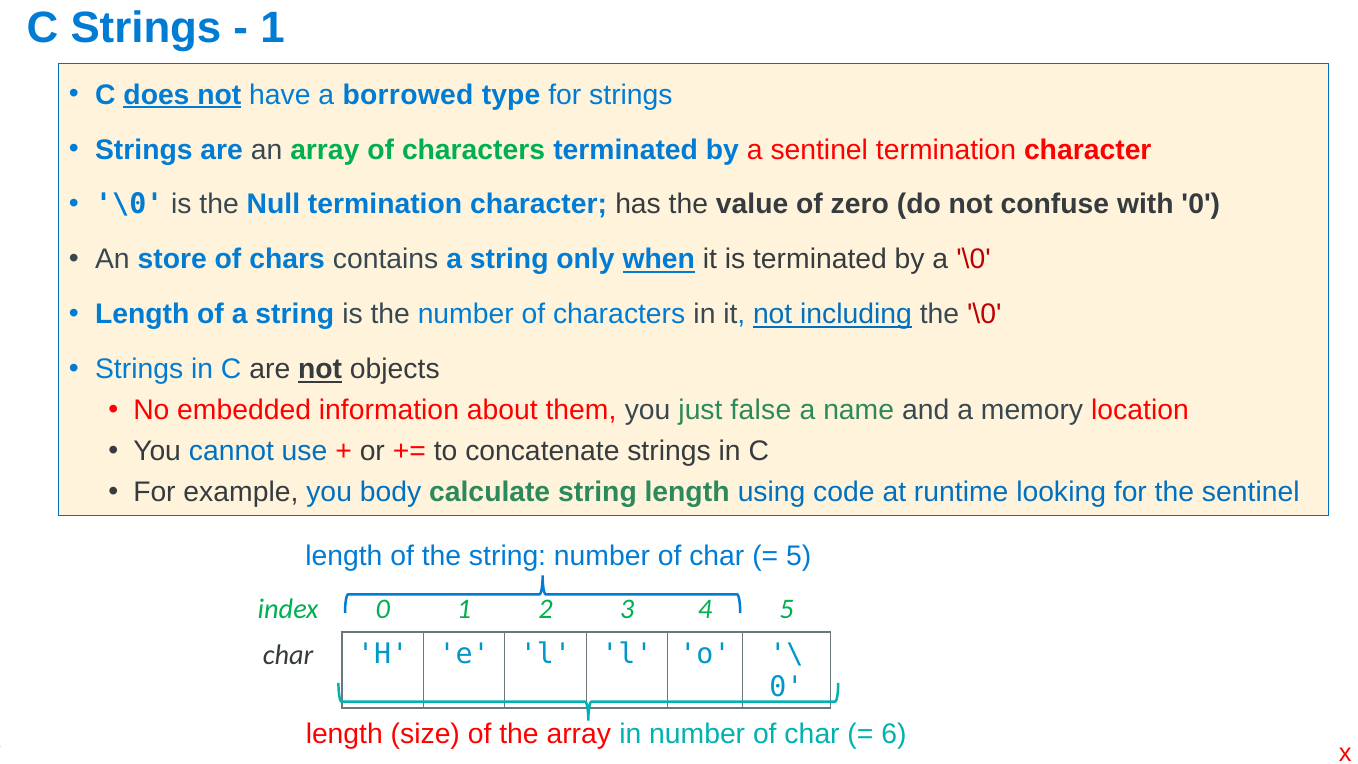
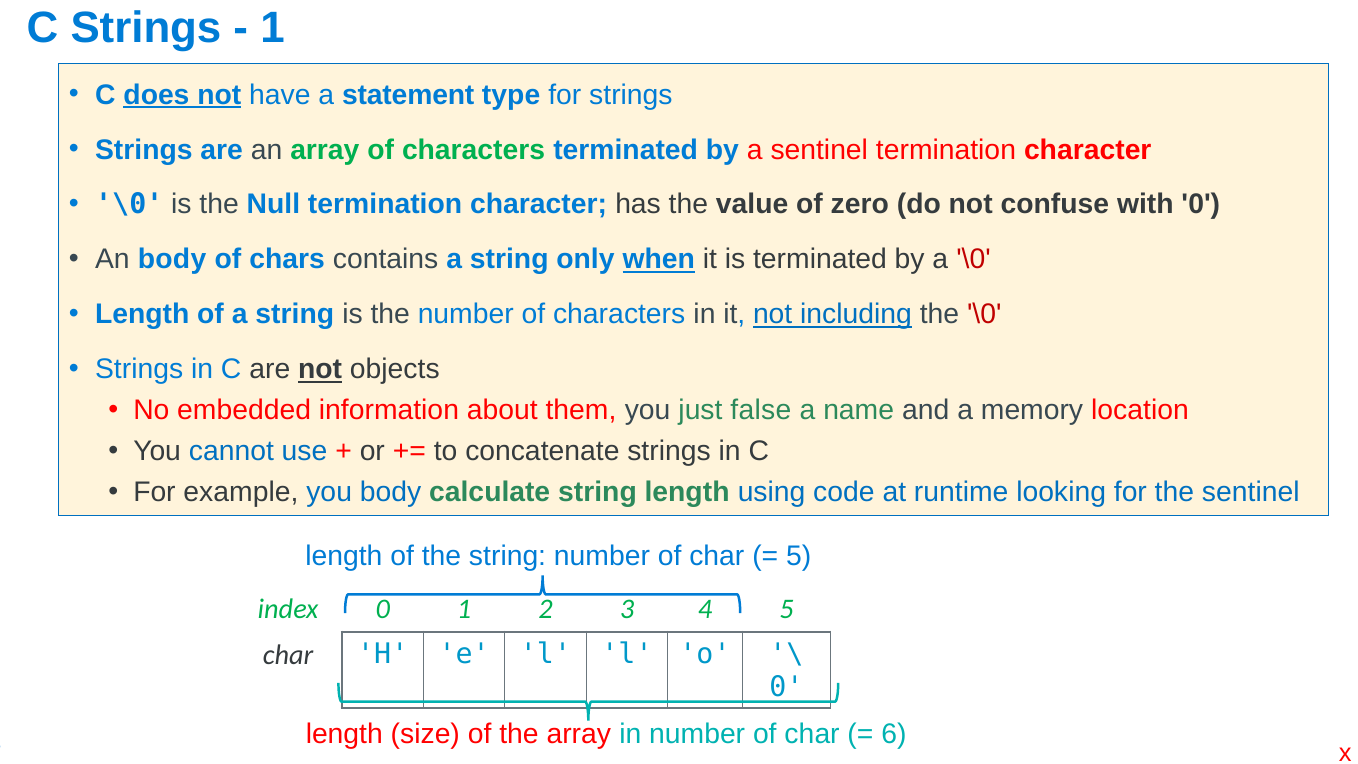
borrowed: borrowed -> statement
An store: store -> body
